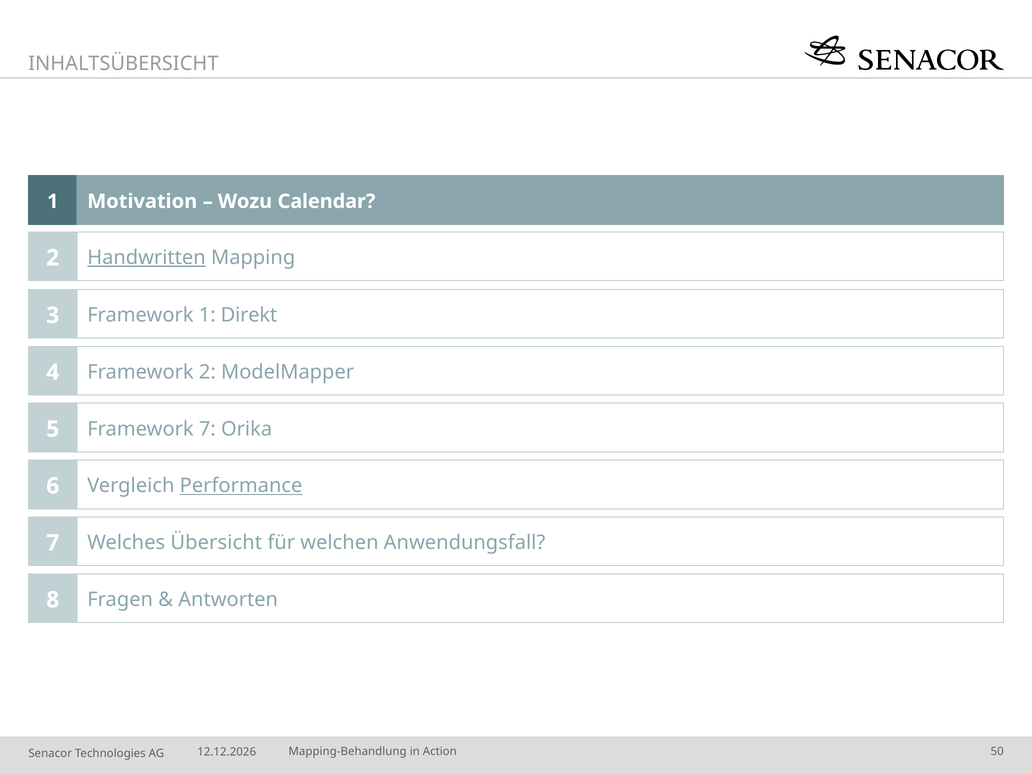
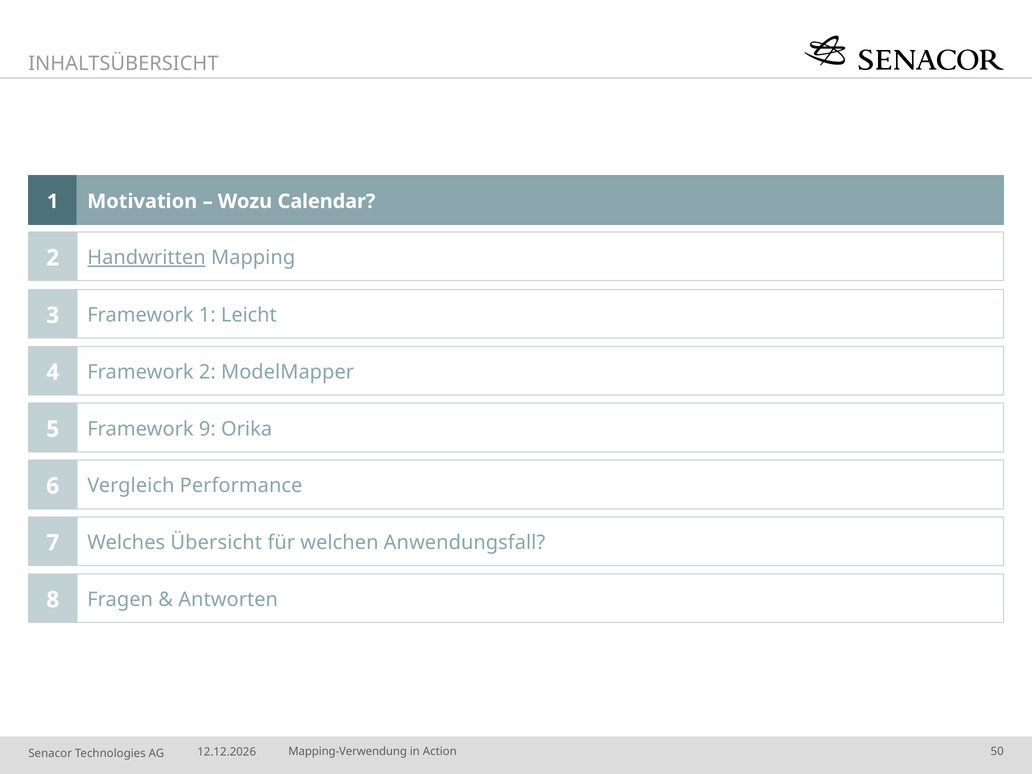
Direkt: Direkt -> Leicht
Framework 7: 7 -> 9
Performance underline: present -> none
Mapping-Behandlung: Mapping-Behandlung -> Mapping-Verwendung
